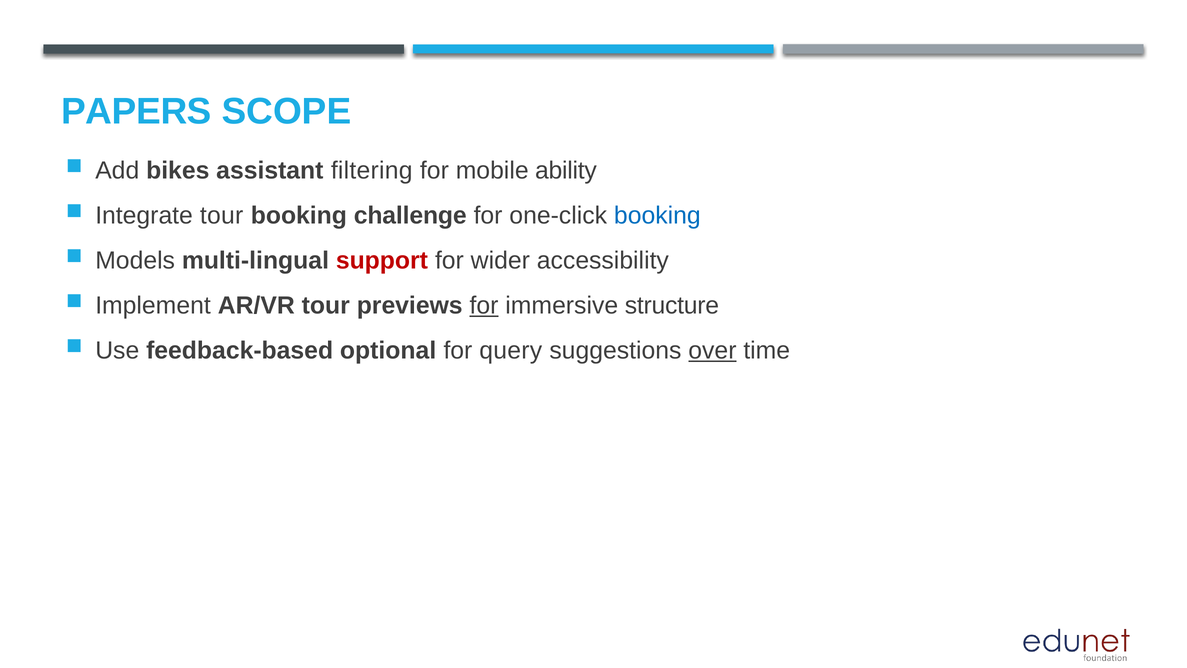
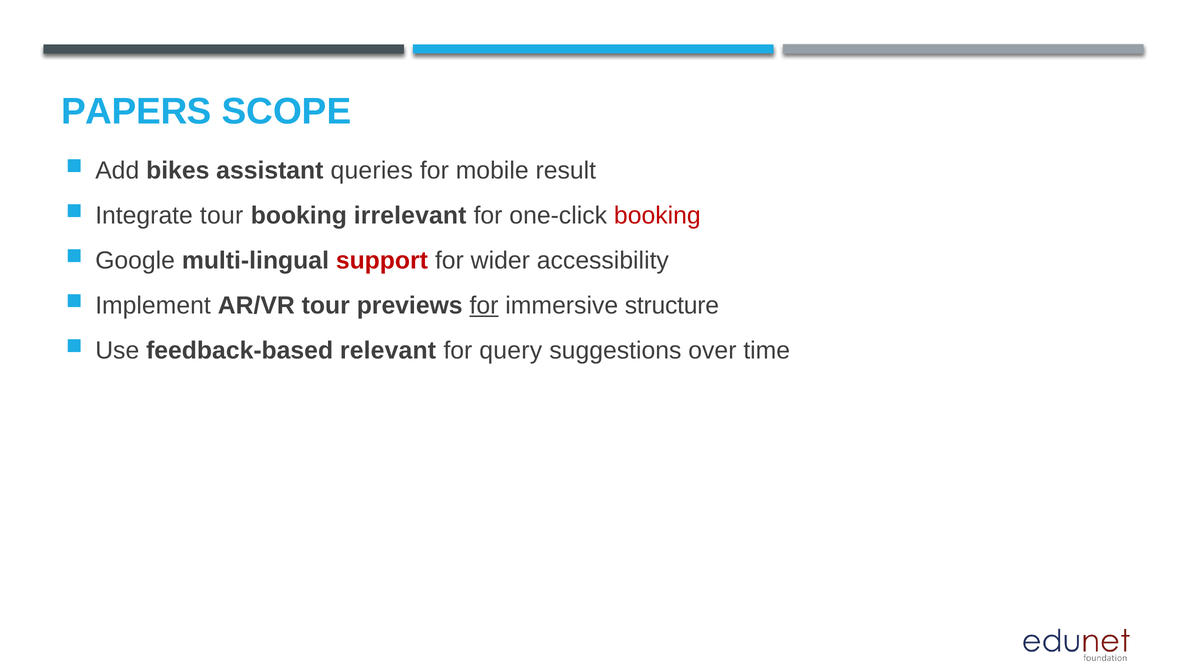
filtering: filtering -> queries
ability: ability -> result
challenge: challenge -> irrelevant
booking at (657, 215) colour: blue -> red
Models: Models -> Google
optional: optional -> relevant
over underline: present -> none
